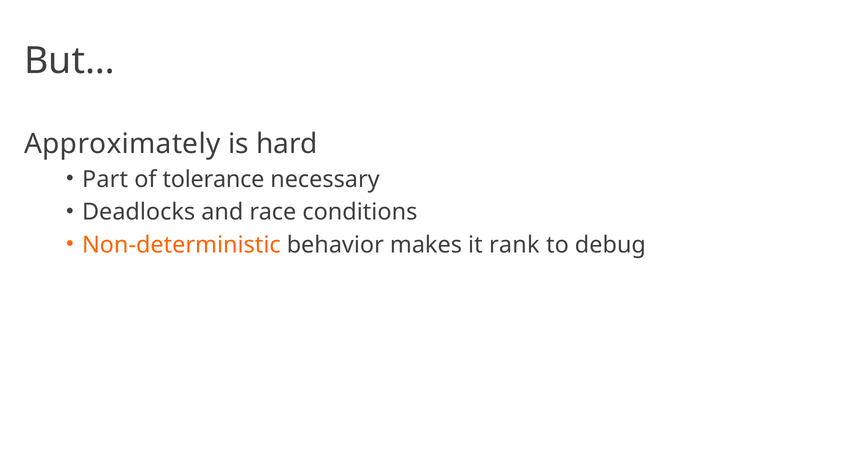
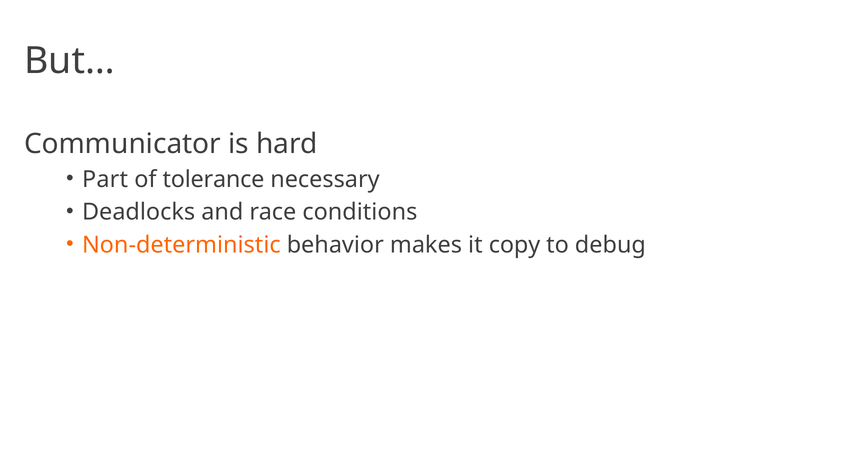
Approximately: Approximately -> Communicator
rank: rank -> copy
